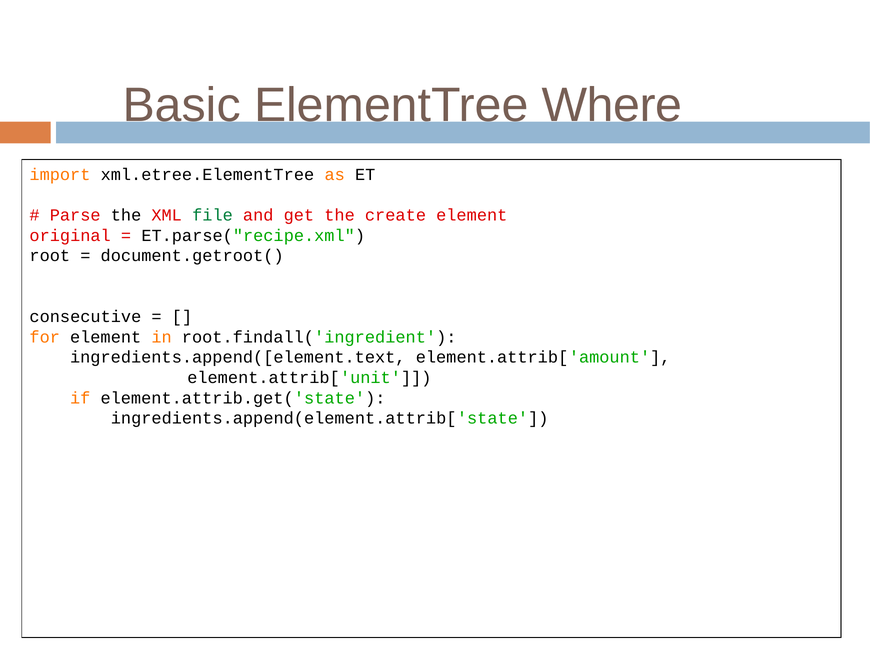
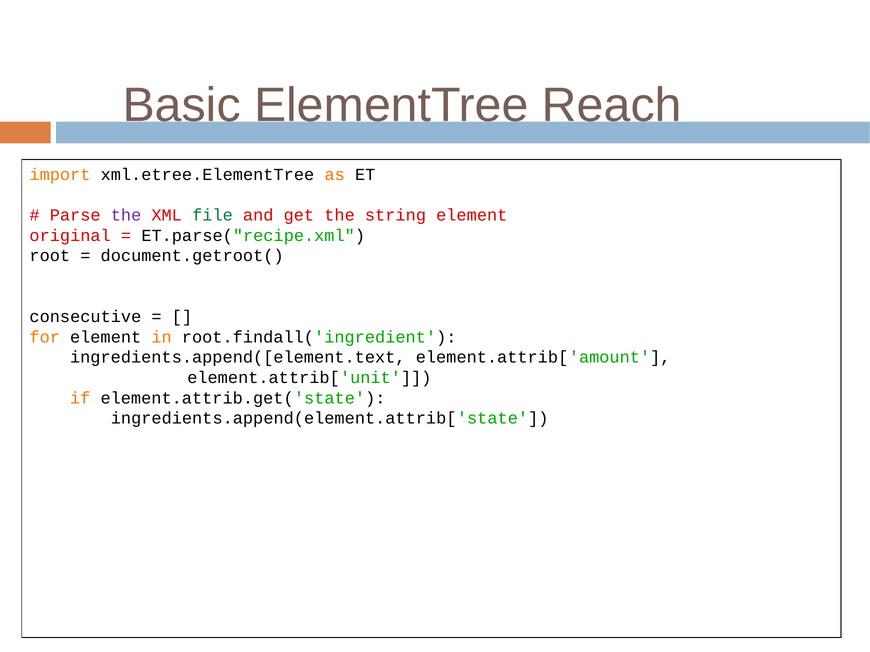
Where: Where -> Reach
the at (126, 215) colour: black -> purple
create: create -> string
